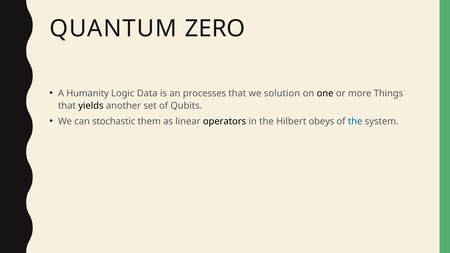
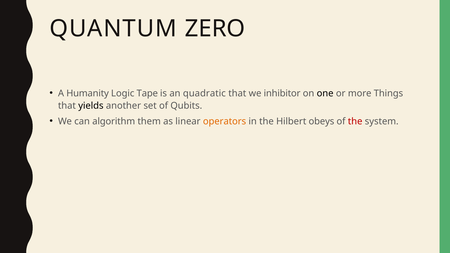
Data: Data -> Tape
processes: processes -> quadratic
solution: solution -> inhibitor
stochastic: stochastic -> algorithm
operators colour: black -> orange
the at (355, 121) colour: blue -> red
